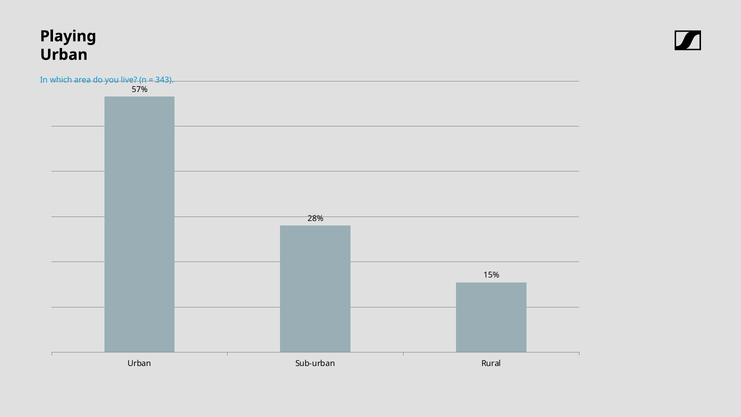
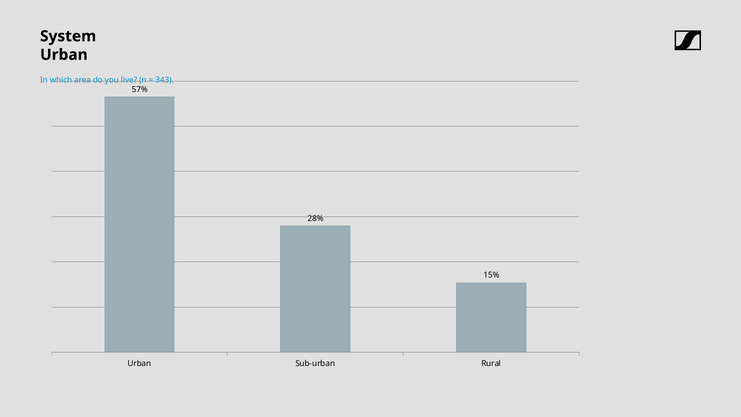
Playing: Playing -> System
